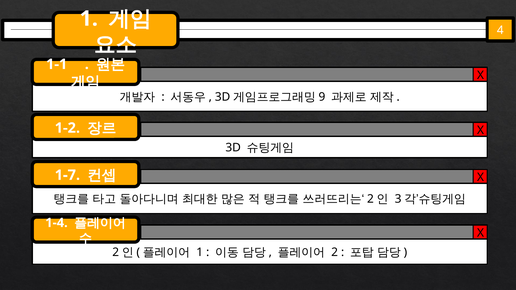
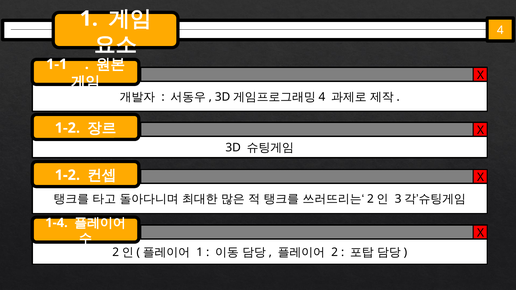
9 at (322, 97): 9 -> 4
1-7 at (67, 175): 1-7 -> 1-2
